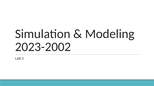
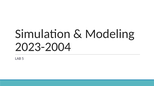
2023-2002: 2023-2002 -> 2023-2004
